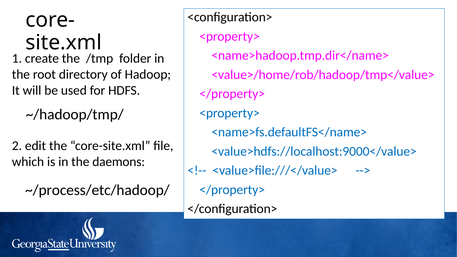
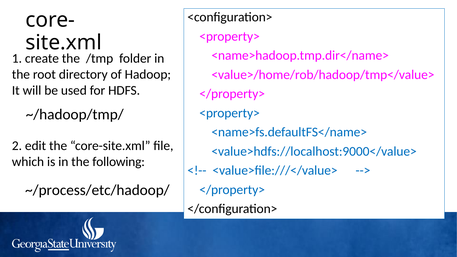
daemons: daemons -> following
